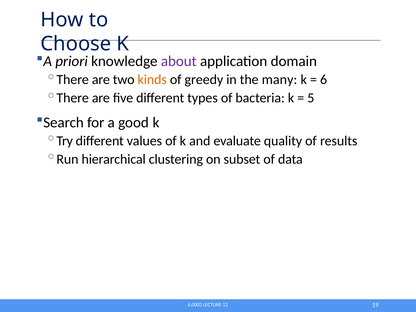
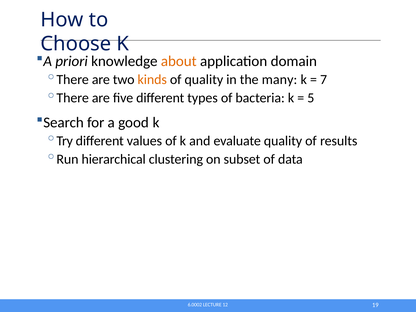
about colour: purple -> orange
of greedy: greedy -> quality
6: 6 -> 7
